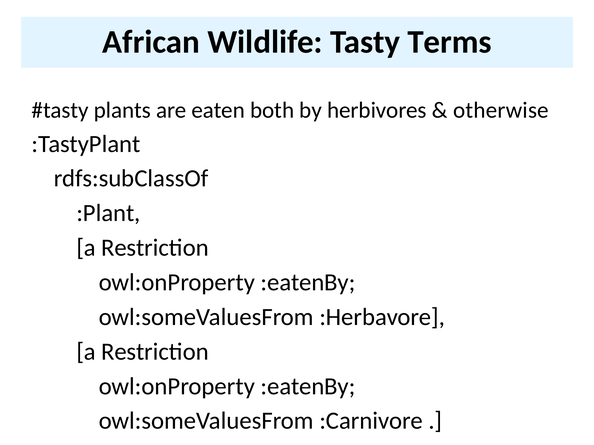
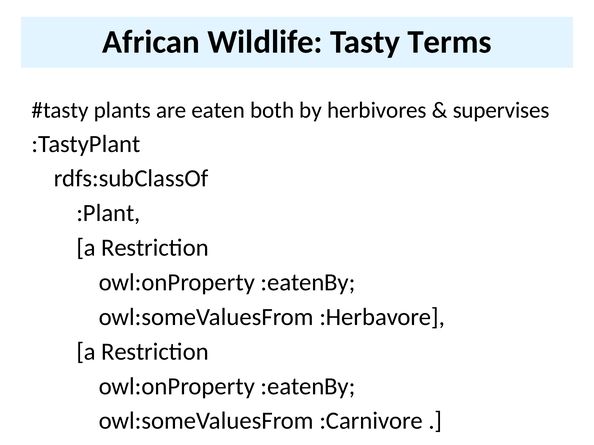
otherwise: otherwise -> supervises
